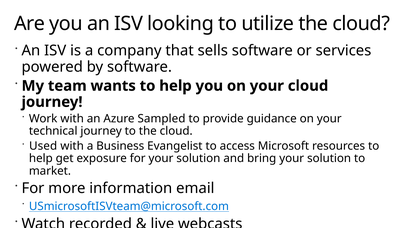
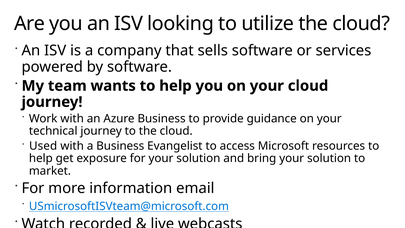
Azure Sampled: Sampled -> Business
